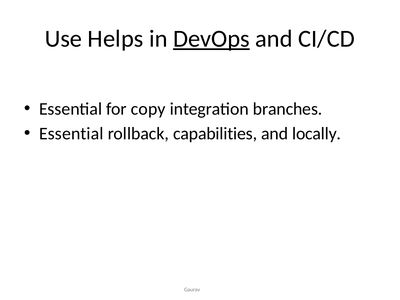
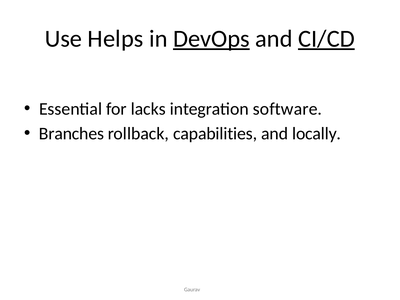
CI/CD underline: none -> present
copy: copy -> lacks
branches: branches -> software
Essential at (71, 134): Essential -> Branches
